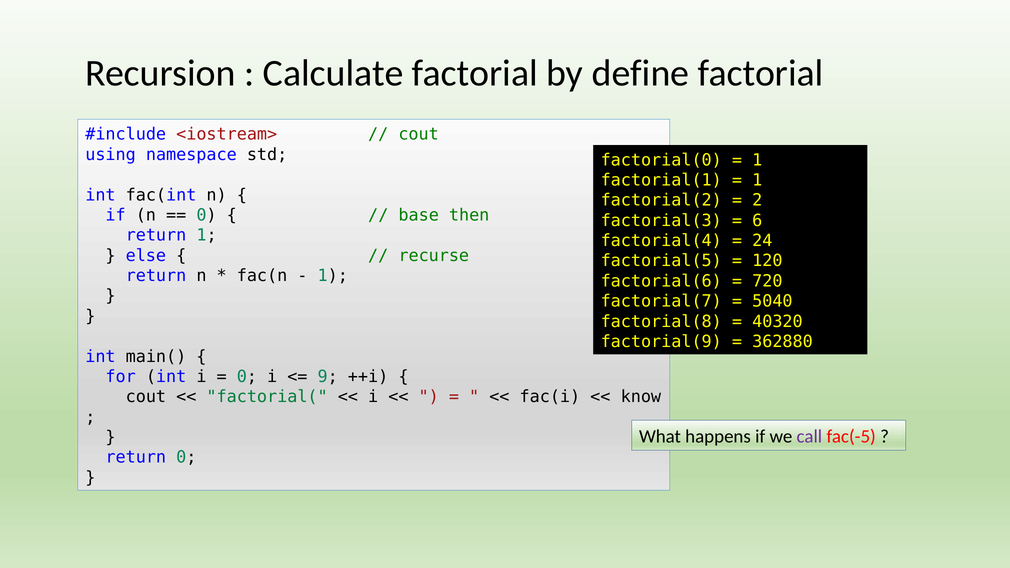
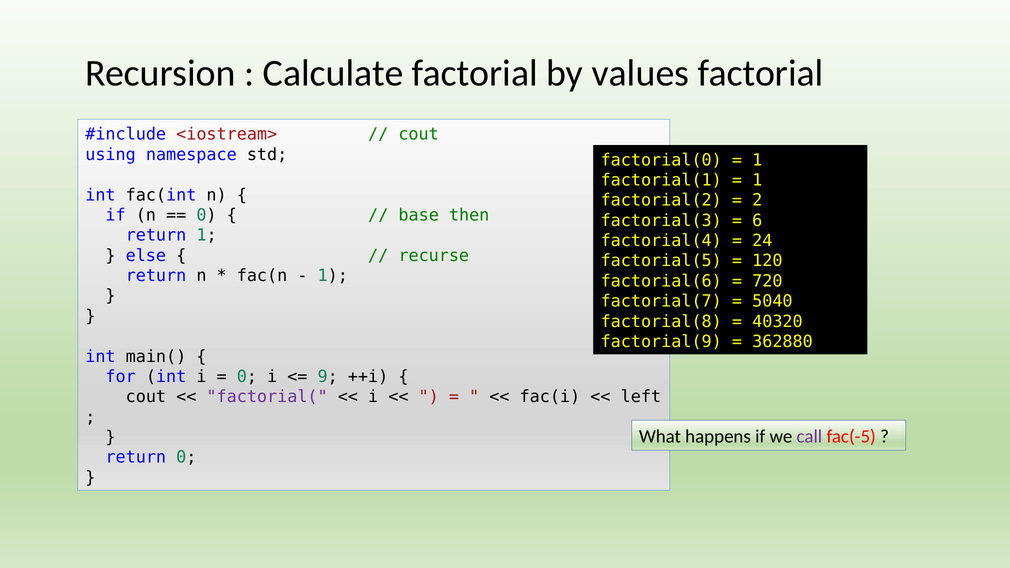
define: define -> values
factorial( colour: green -> purple
know: know -> left
